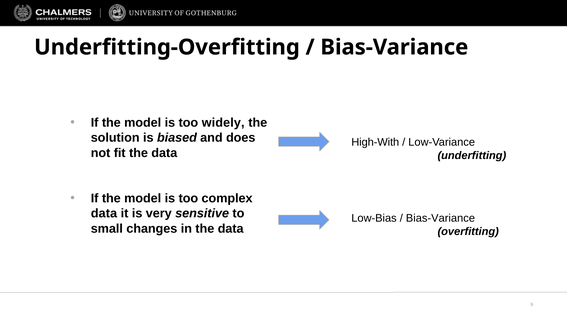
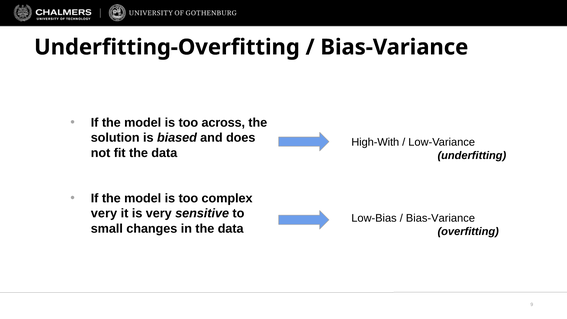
widely: widely -> across
data at (104, 213): data -> very
